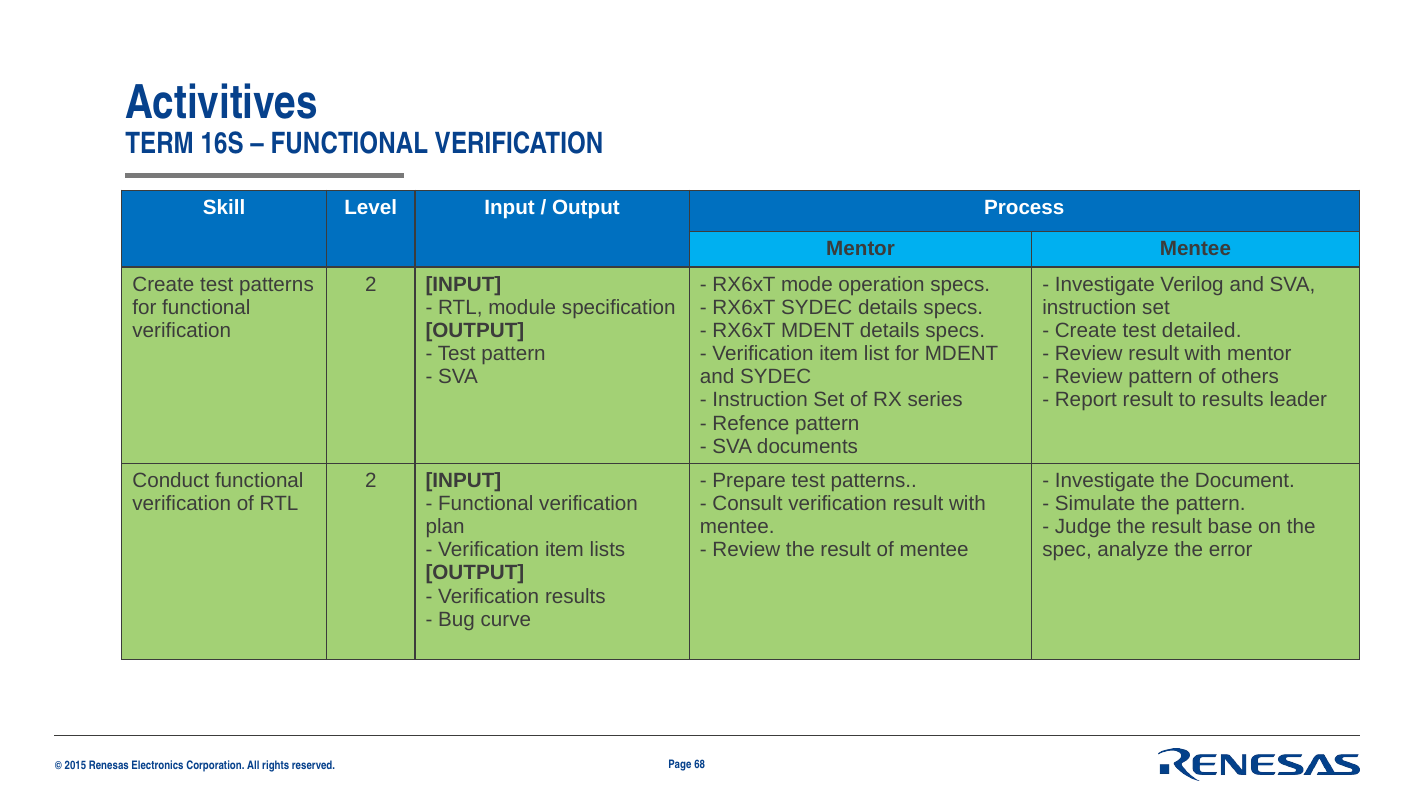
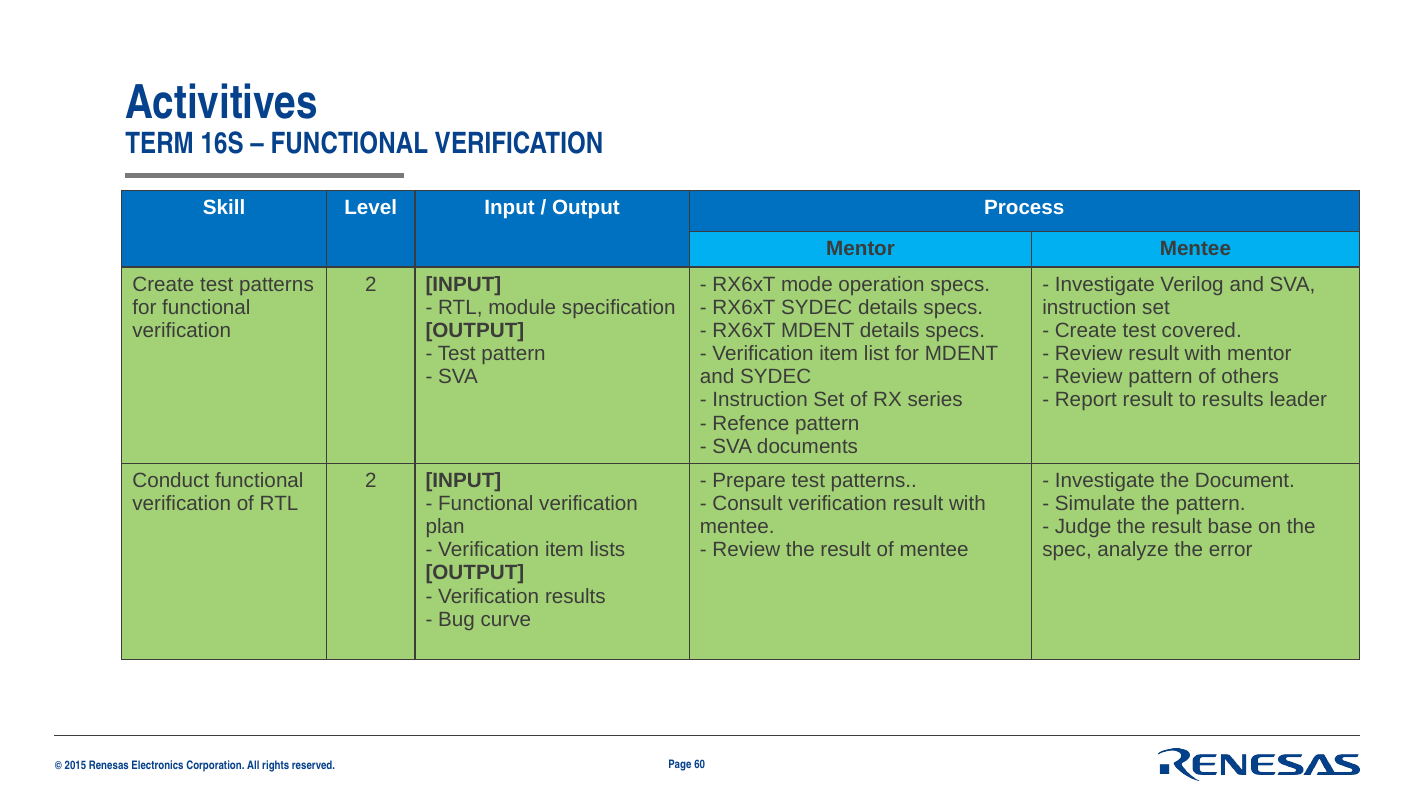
detailed: detailed -> covered
68: 68 -> 60
